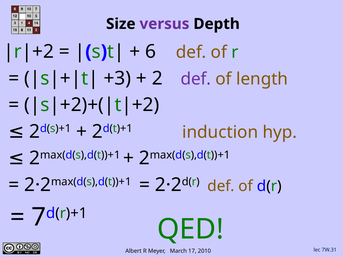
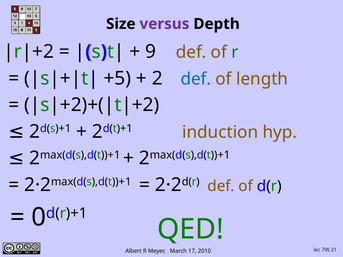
6: 6 -> 9
+3: +3 -> +5
def at (196, 79) colour: purple -> blue
7: 7 -> 0
